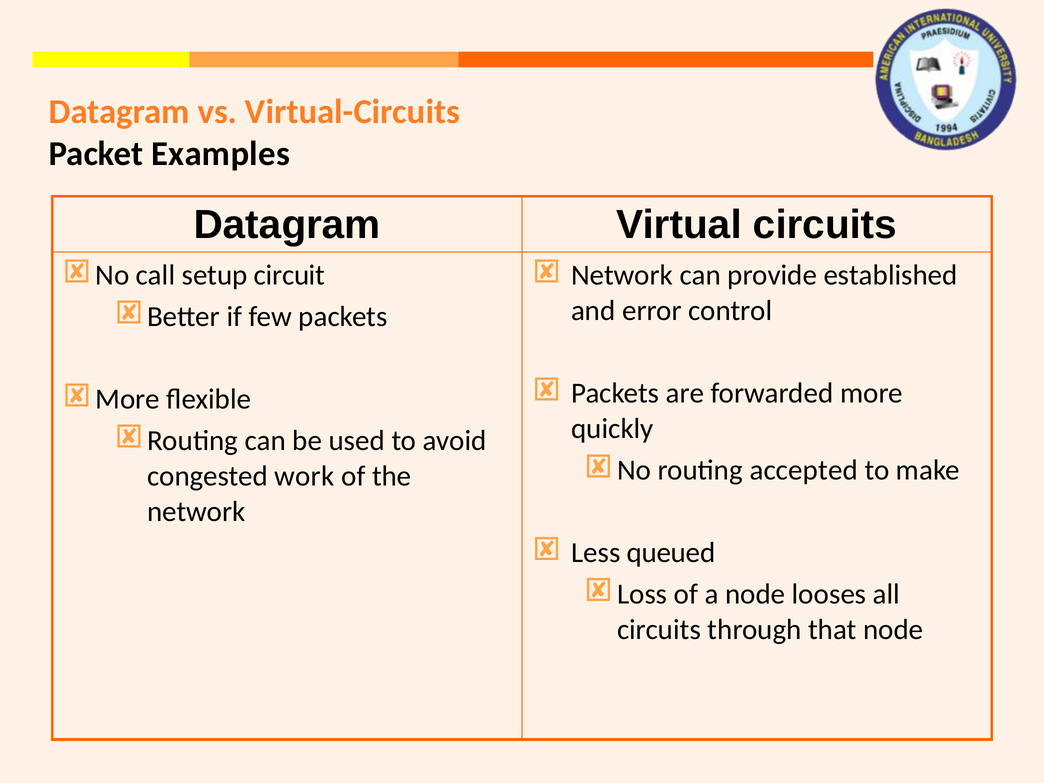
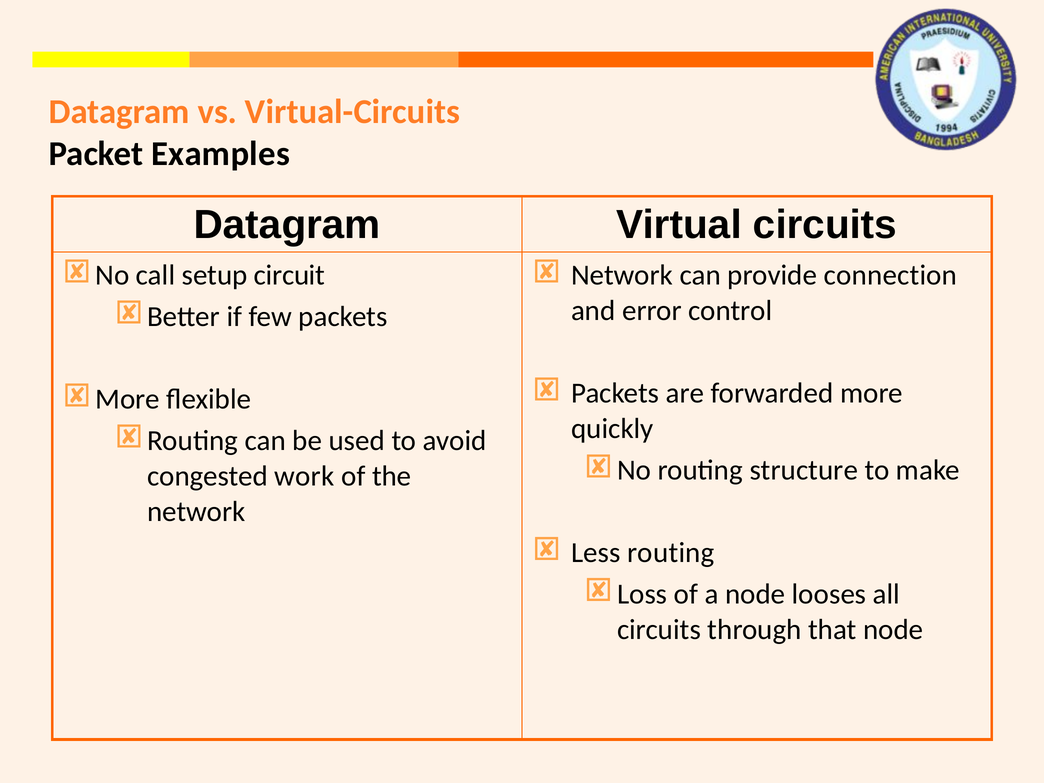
established: established -> connection
accepted: accepted -> structure
Less queued: queued -> routing
